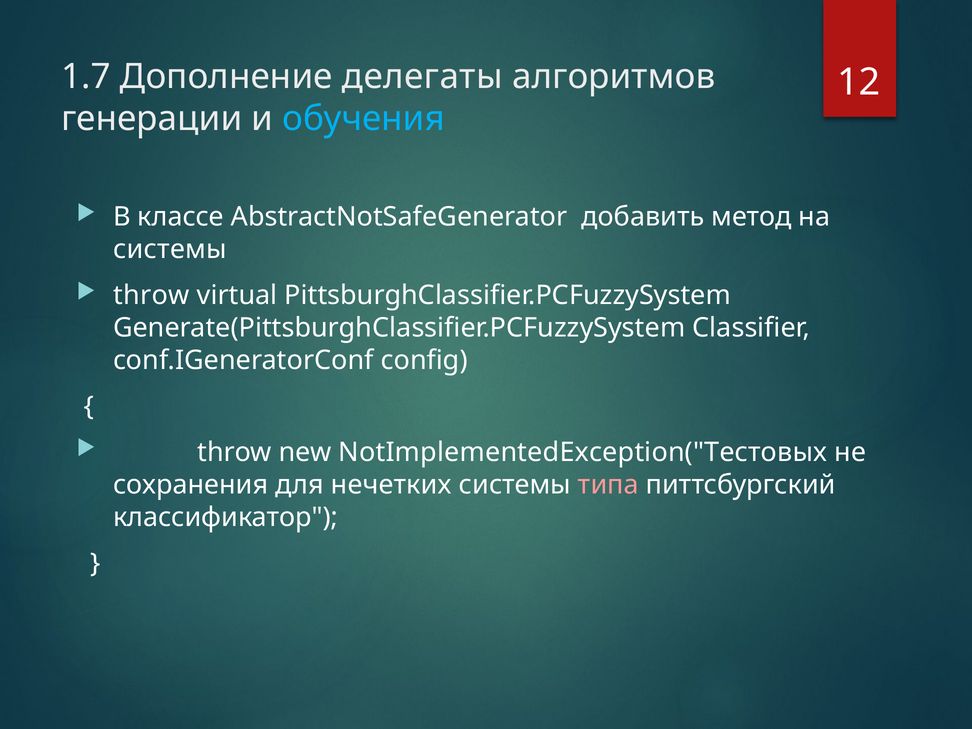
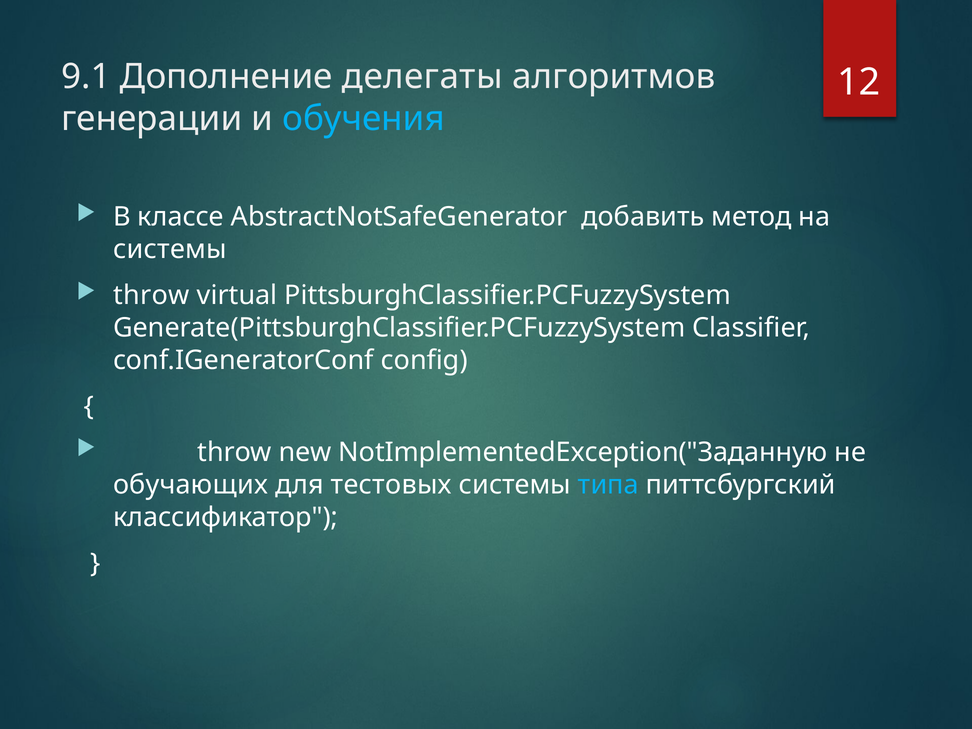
1.7: 1.7 -> 9.1
NotImplementedException("Тестовых: NotImplementedException("Тестовых -> NotImplementedException("Заданную
сохранения: сохранения -> обучающих
нечетких: нечетких -> тестовых
типа colour: pink -> light blue
